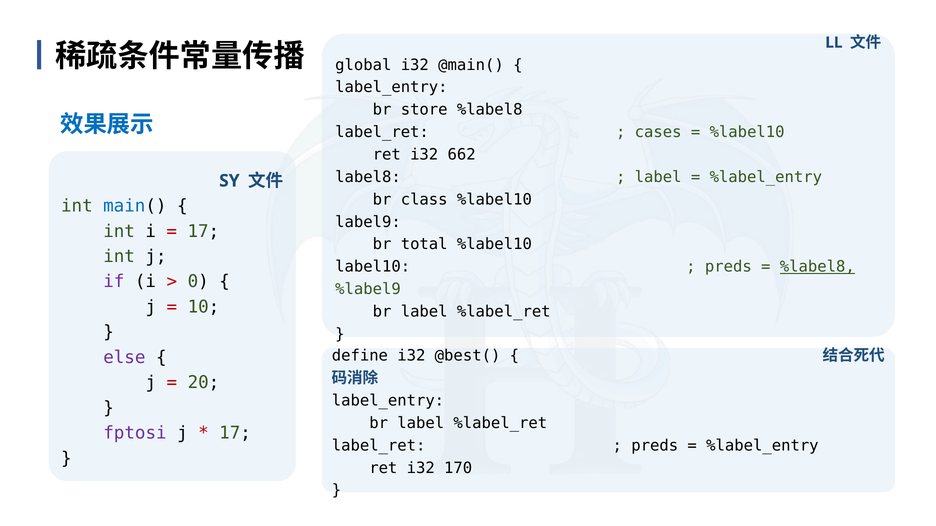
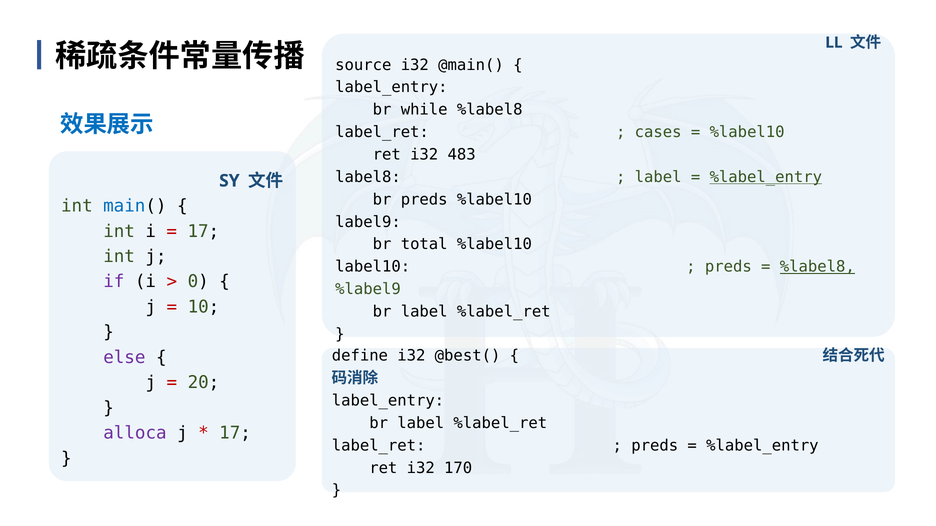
global: global -> source
store: store -> while
662: 662 -> 483
%label_entry at (766, 177) underline: none -> present
br class: class -> preds
fptosi: fptosi -> alloca
